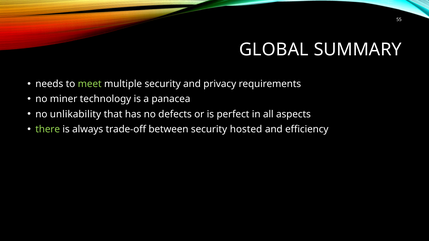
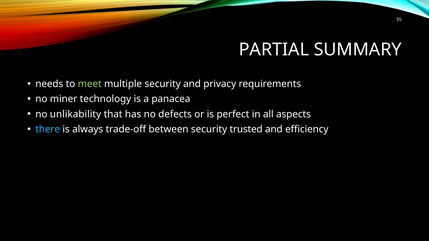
GLOBAL: GLOBAL -> PARTIAL
there colour: light green -> light blue
hosted: hosted -> trusted
